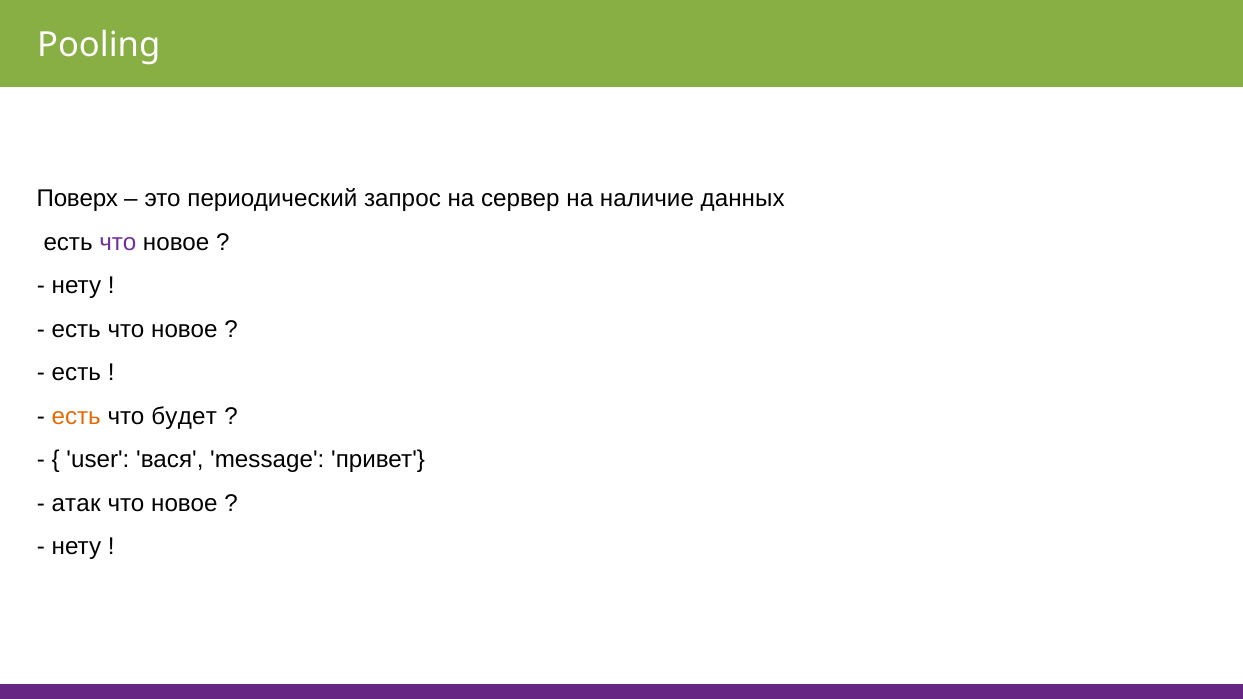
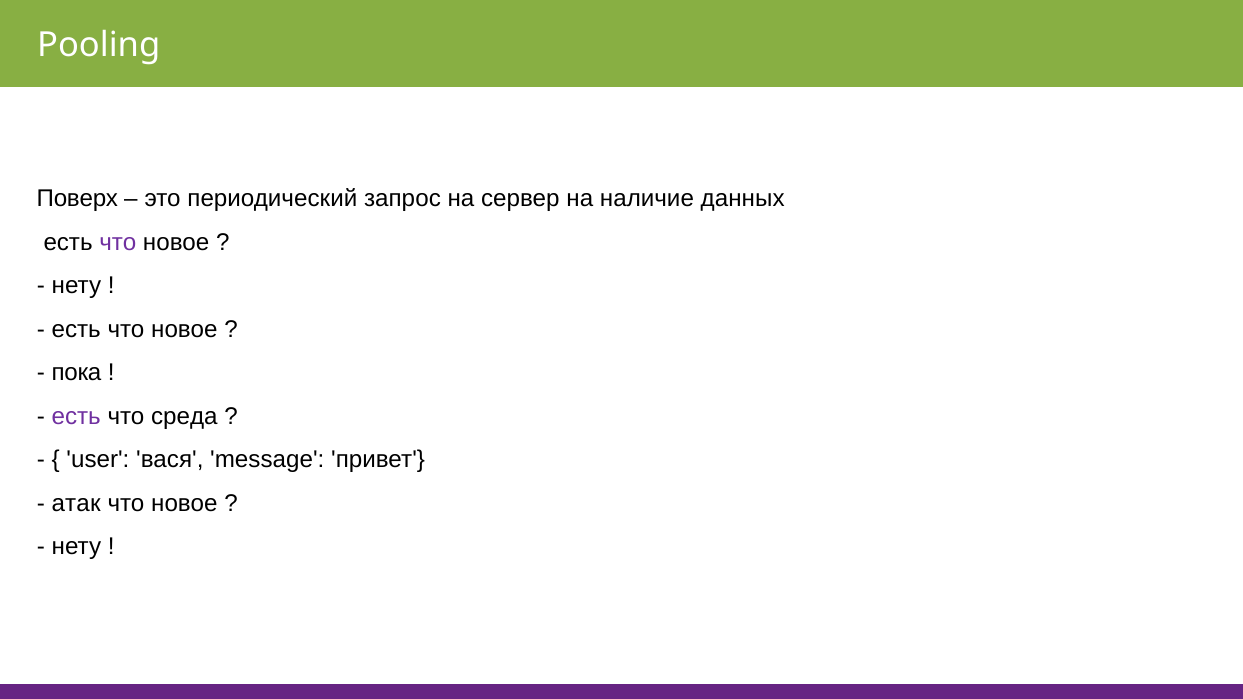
есть at (76, 373): есть -> пока
есть at (76, 417) colour: orange -> purple
будет: будет -> среда
